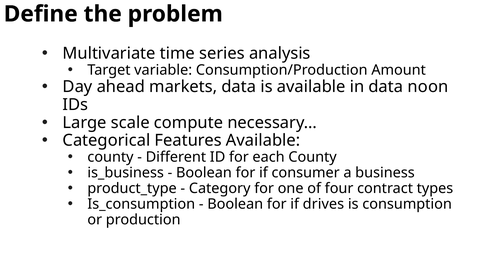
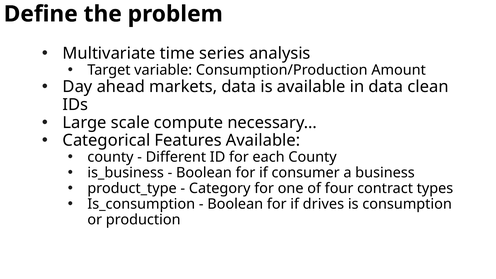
noon: noon -> clean
